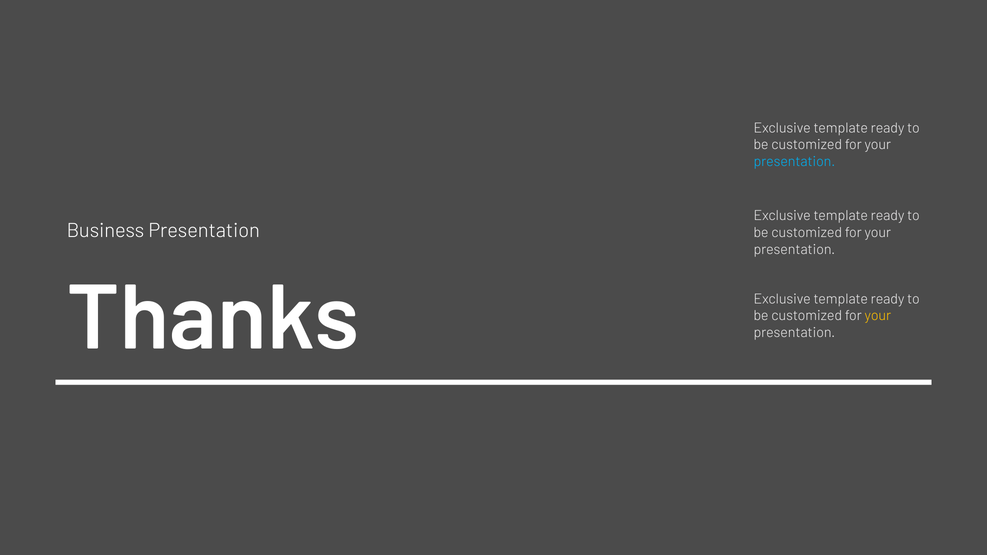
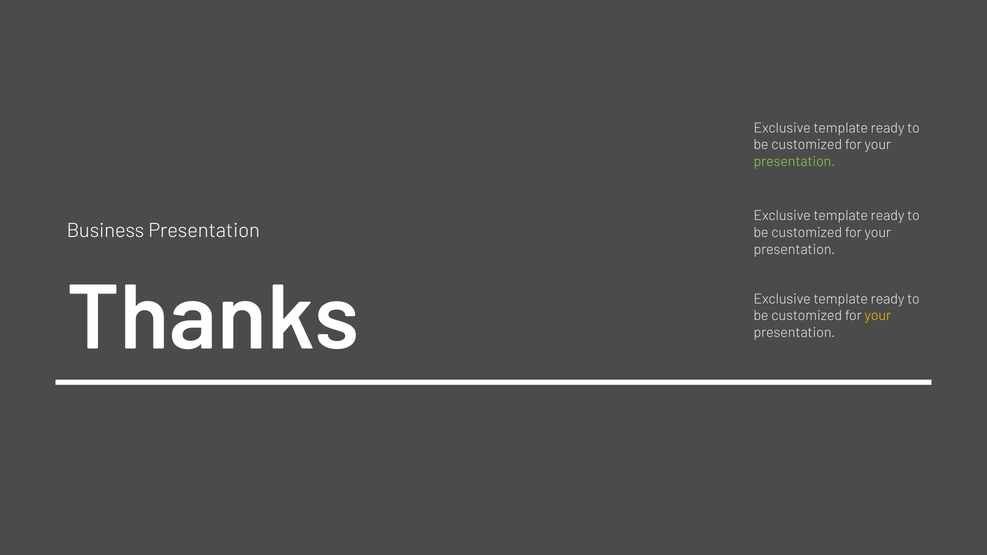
presentation at (794, 162) colour: light blue -> light green
